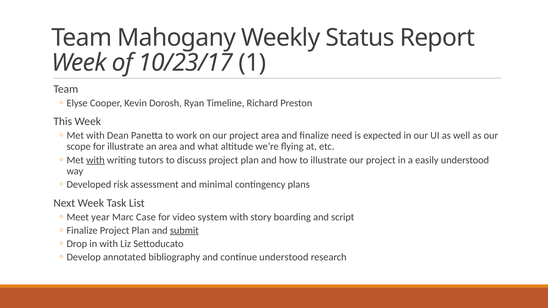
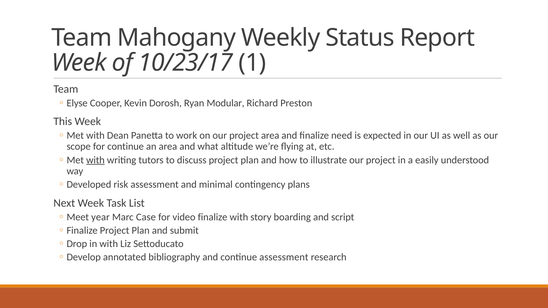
Timeline: Timeline -> Modular
for illustrate: illustrate -> continue
video system: system -> finalize
submit underline: present -> none
continue understood: understood -> assessment
